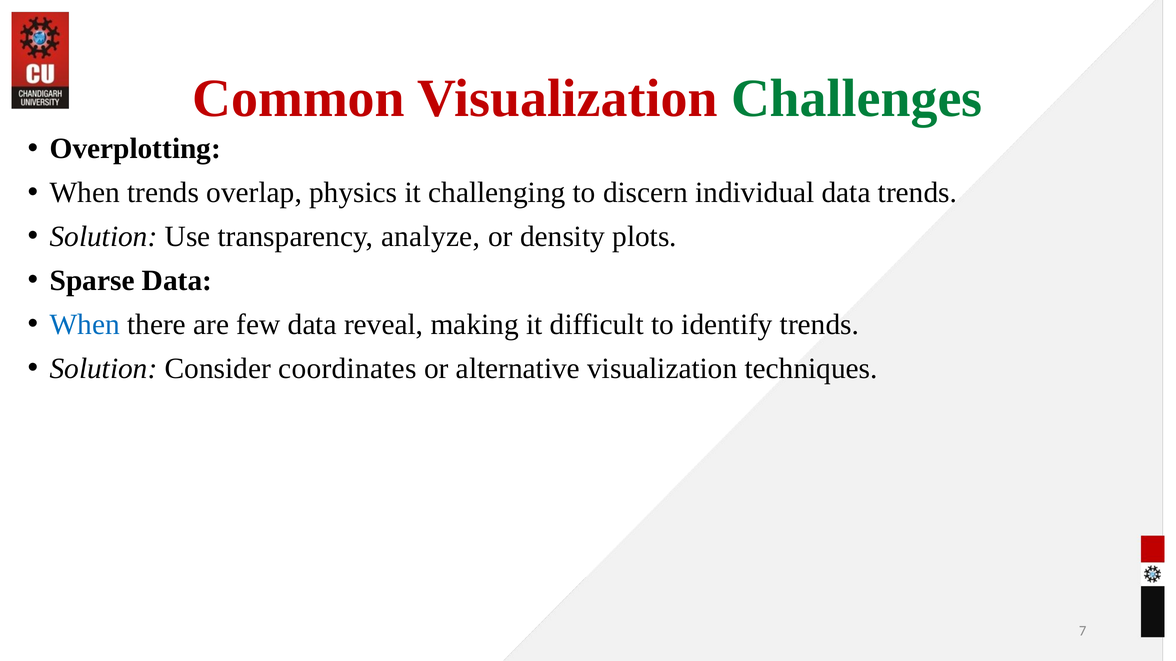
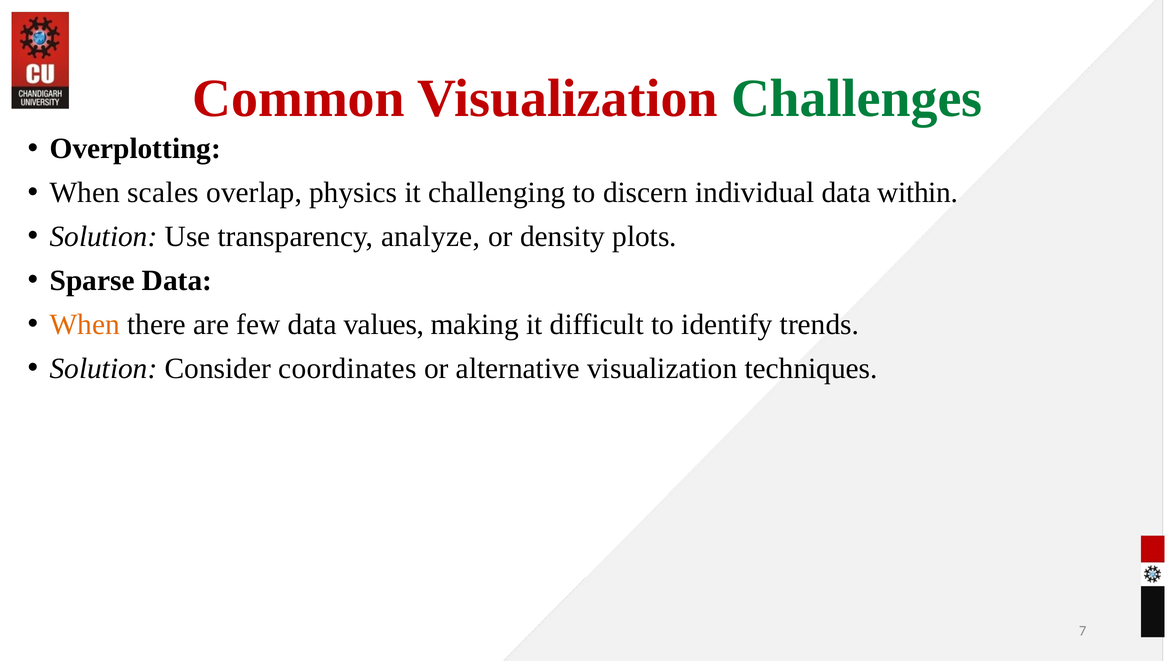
When trends: trends -> scales
data trends: trends -> within
When at (85, 325) colour: blue -> orange
reveal: reveal -> values
